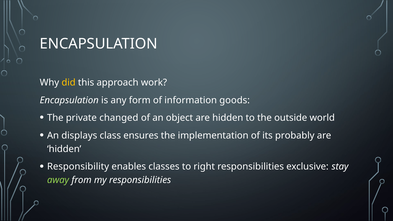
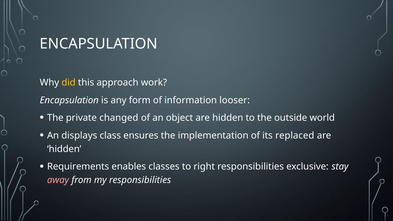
goods: goods -> looser
probably: probably -> replaced
Responsibility: Responsibility -> Requirements
away colour: light green -> pink
